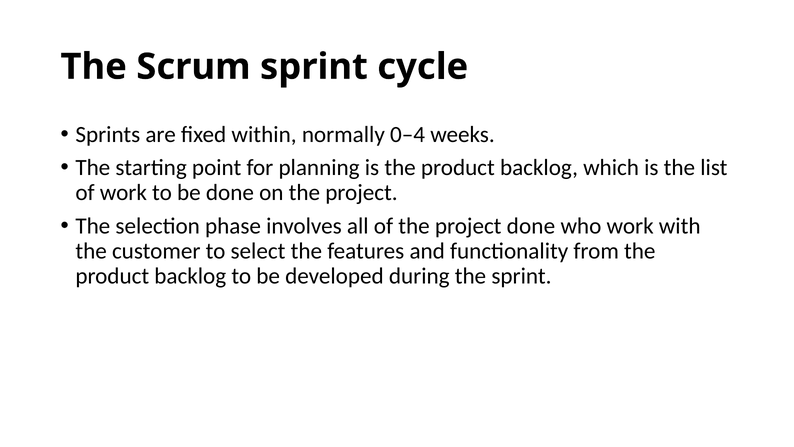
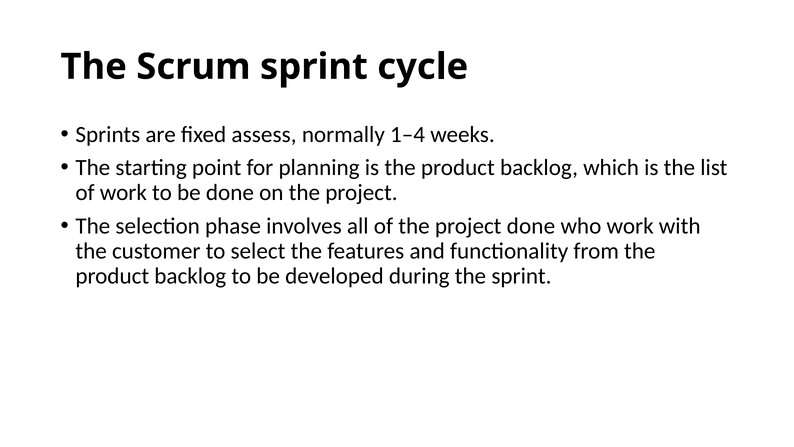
within: within -> assess
0–4: 0–4 -> 1–4
